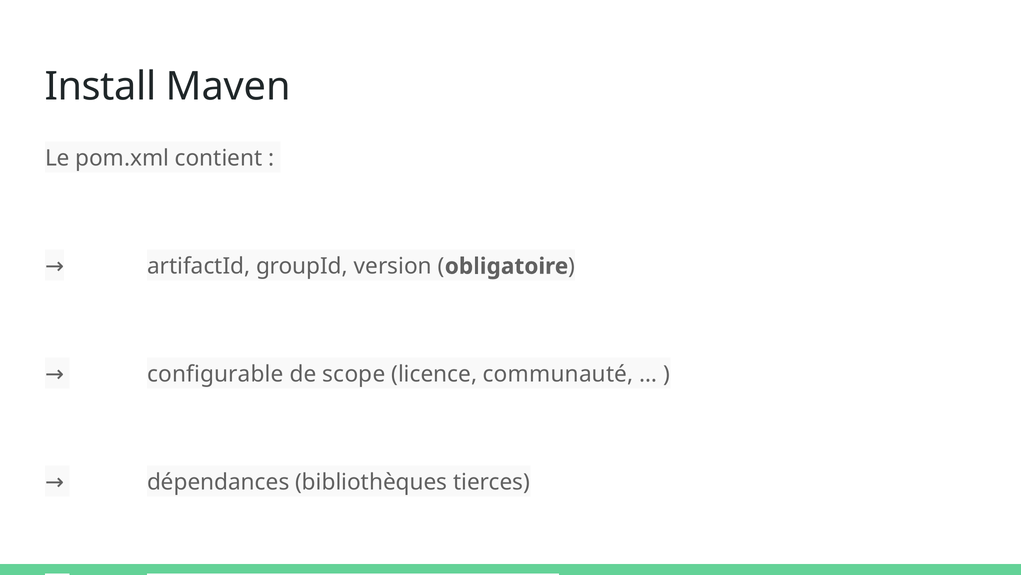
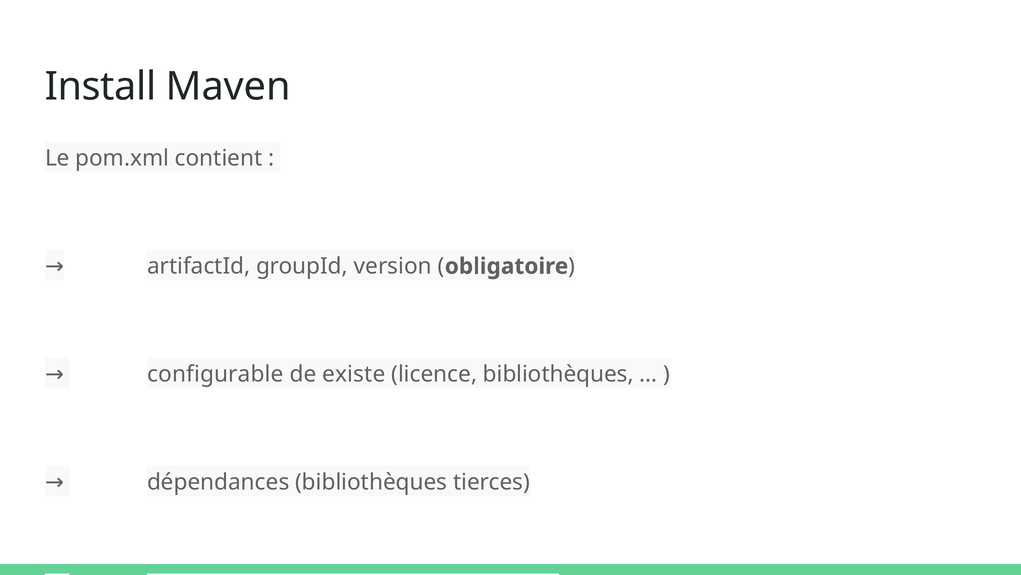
scope: scope -> existe
licence communauté: communauté -> bibliothèques
